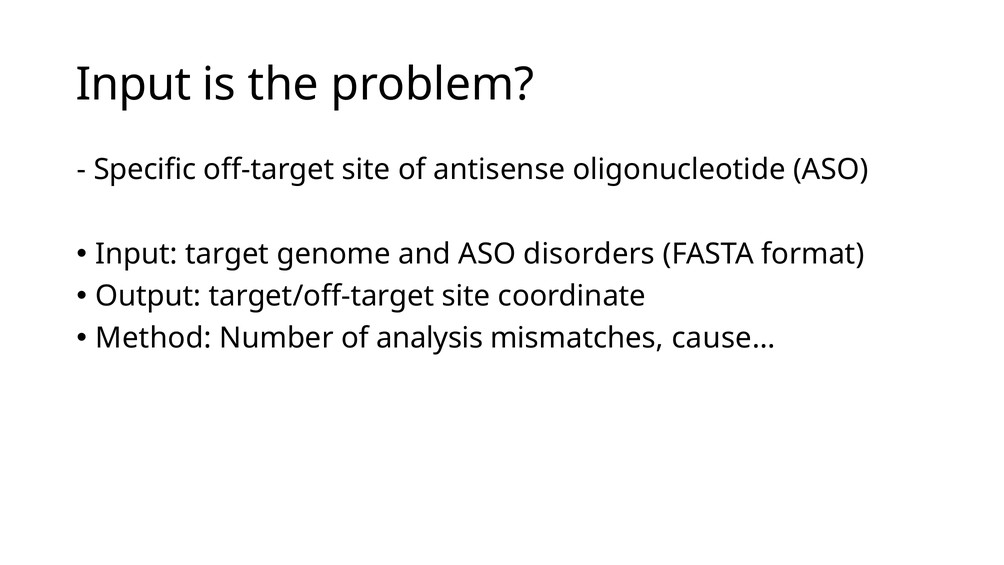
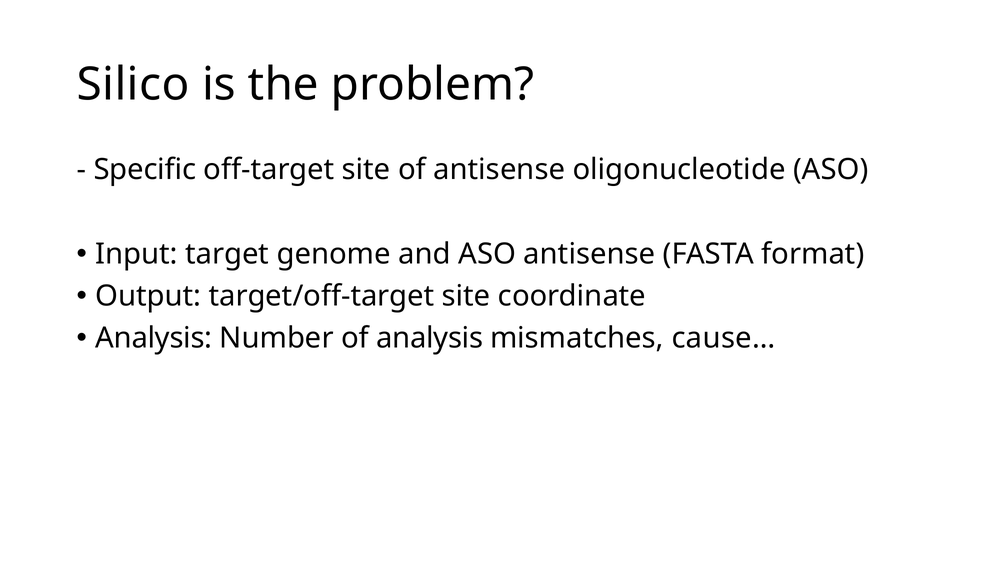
Input at (134, 84): Input -> Silico
ASO disorders: disorders -> antisense
Method at (154, 338): Method -> Analysis
